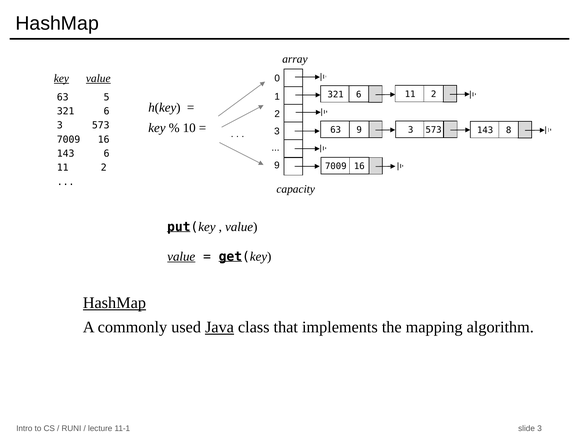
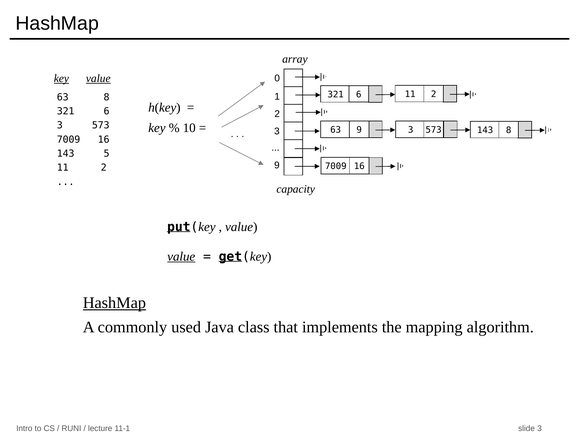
63 5: 5 -> 8
143 6: 6 -> 5
Java underline: present -> none
